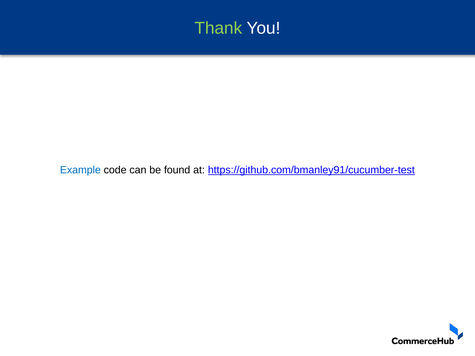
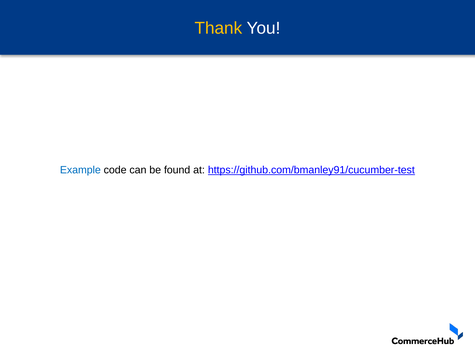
Thank colour: light green -> yellow
